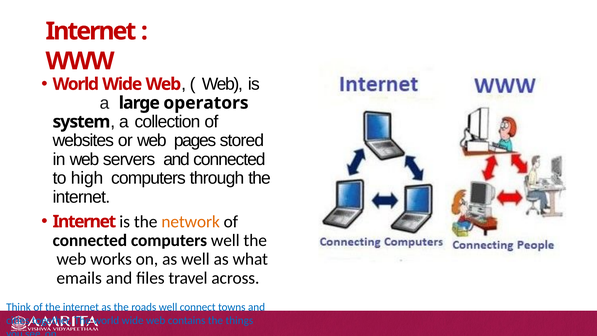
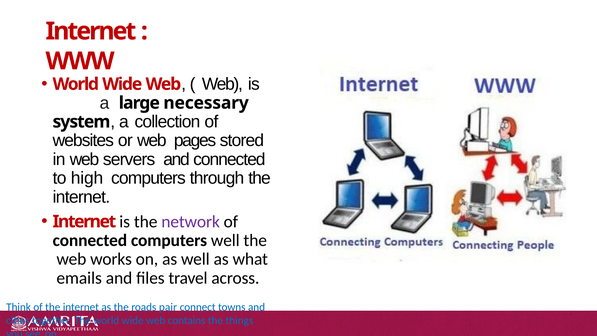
operators: operators -> necessary
network colour: orange -> purple
roads well: well -> pair
